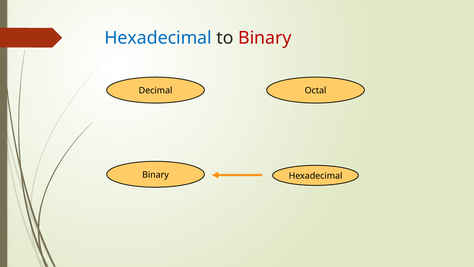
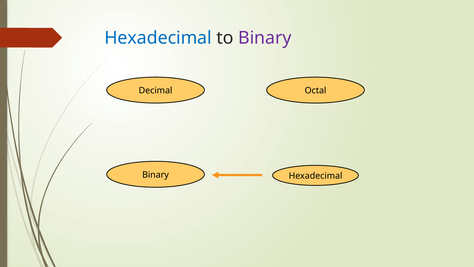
Binary at (265, 38) colour: red -> purple
